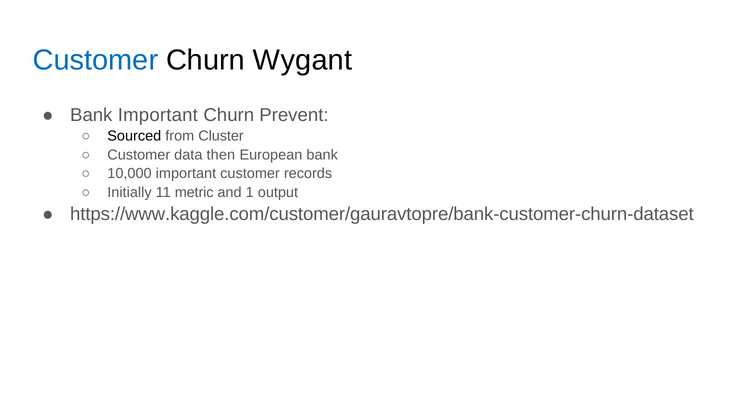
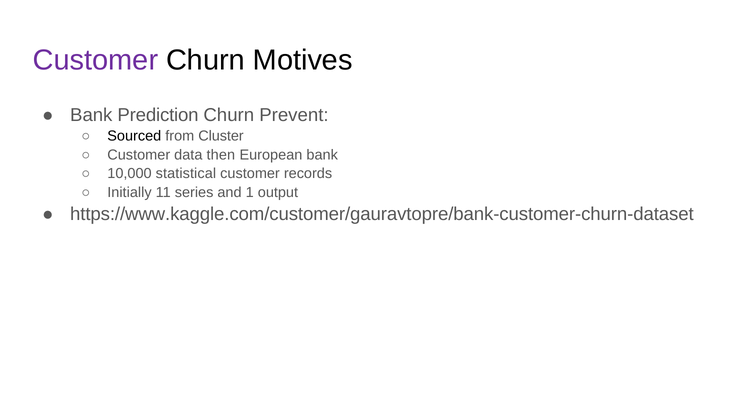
Customer at (96, 60) colour: blue -> purple
Wygant: Wygant -> Motives
Bank Important: Important -> Prediction
10,000 important: important -> statistical
metric: metric -> series
